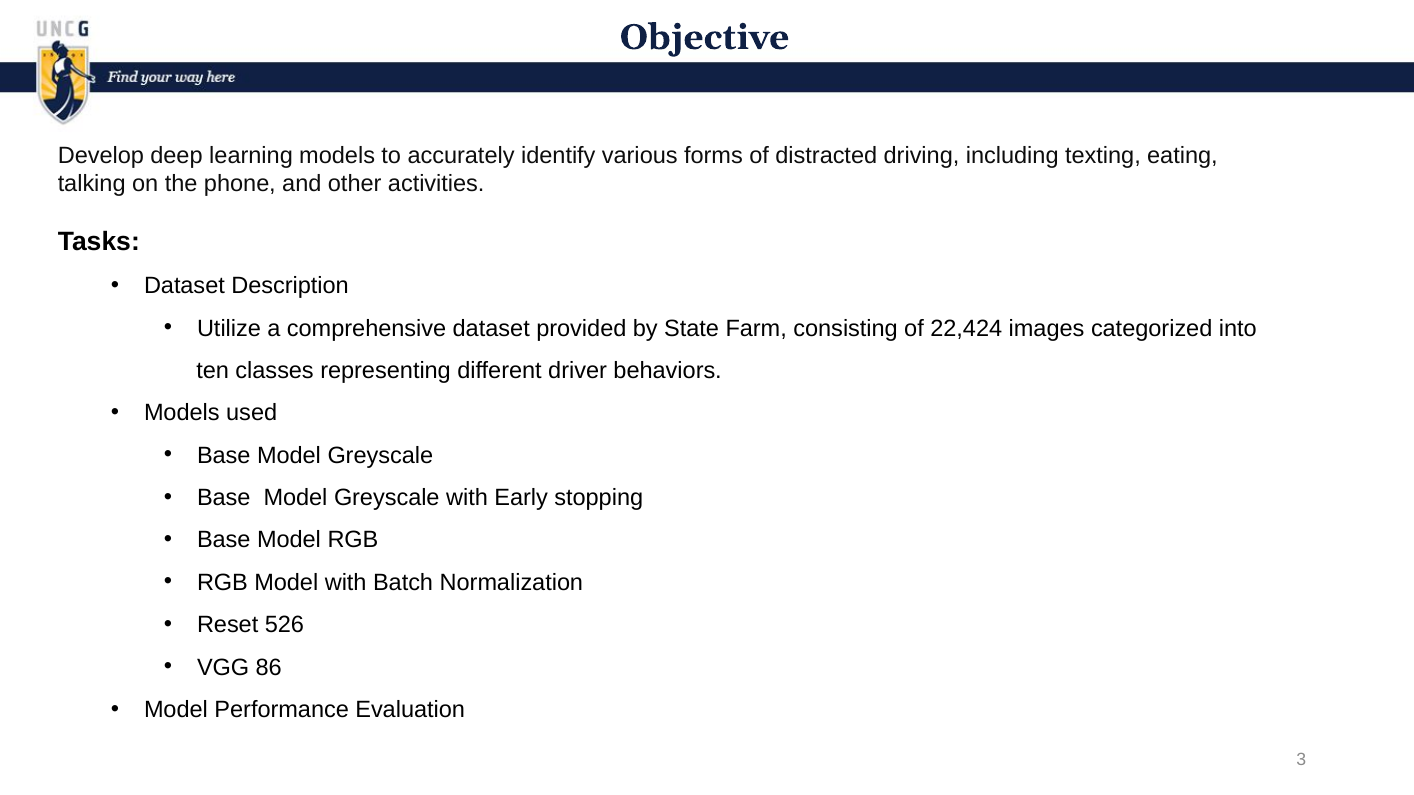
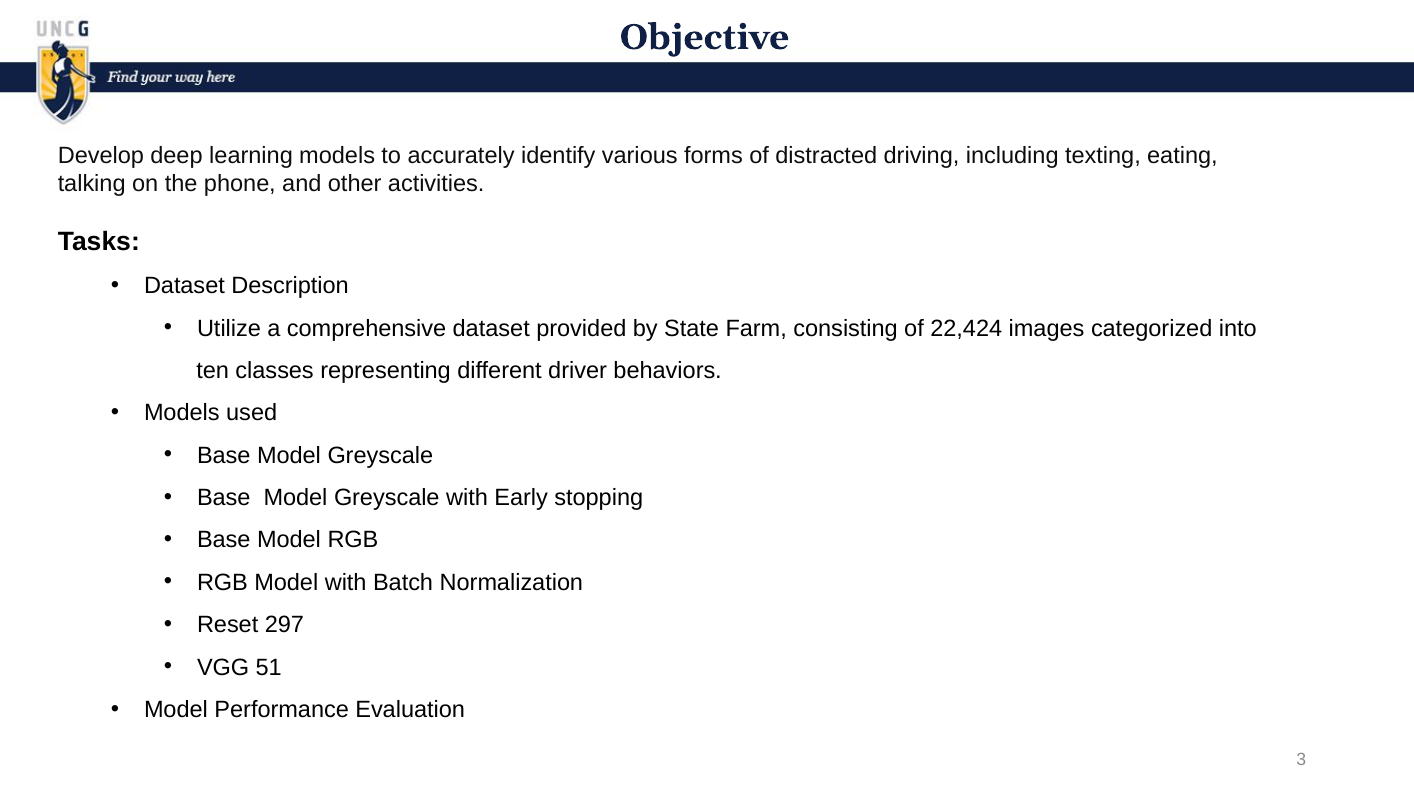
526: 526 -> 297
86: 86 -> 51
